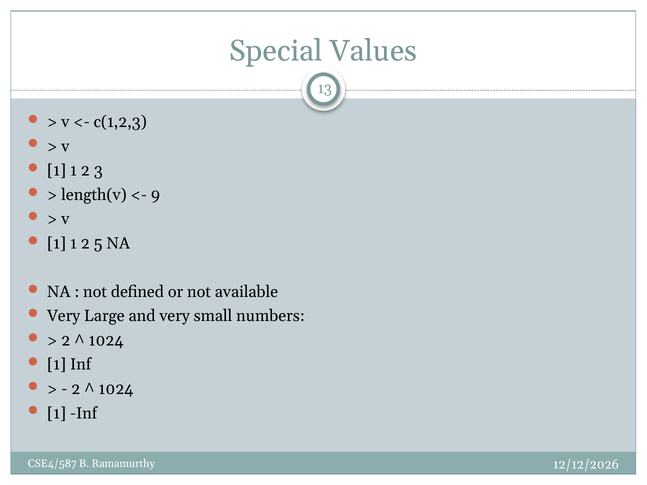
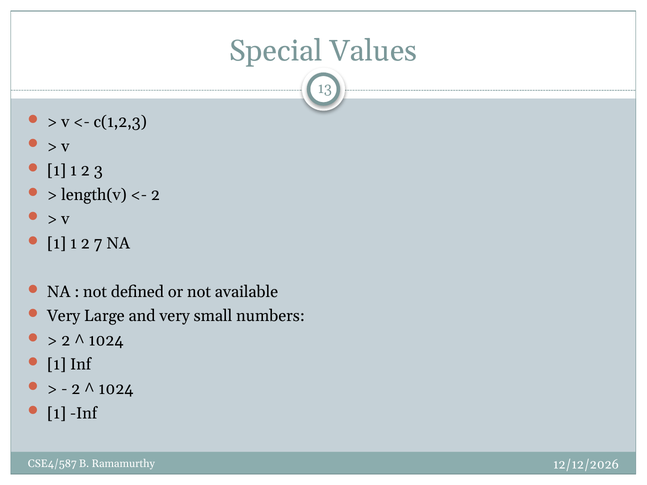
9 at (156, 195): 9 -> 2
5: 5 -> 7
